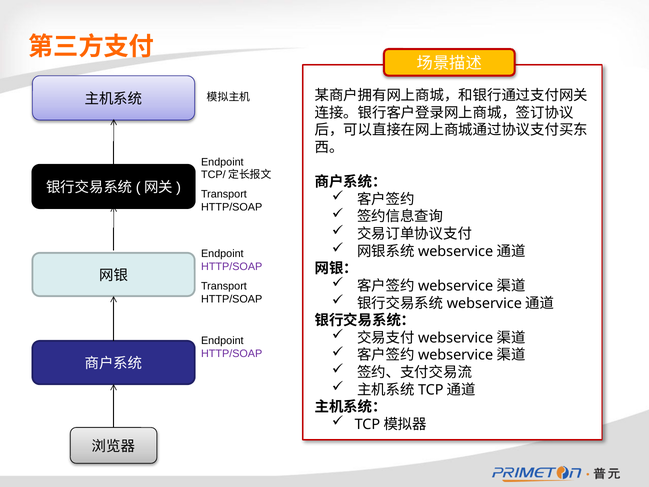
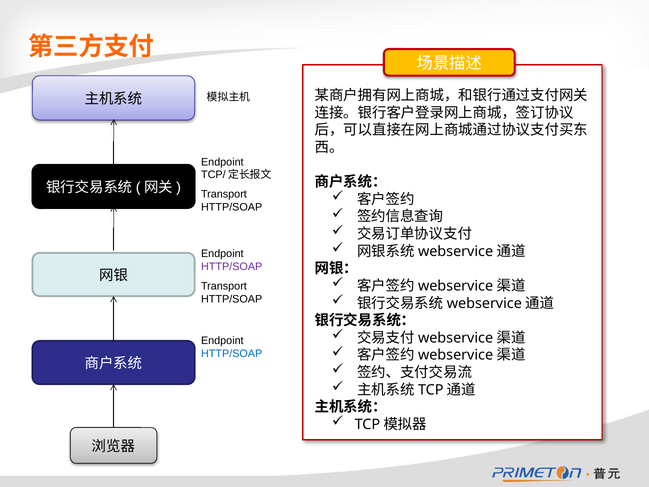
HTTP/SOAP at (232, 353) colour: purple -> blue
